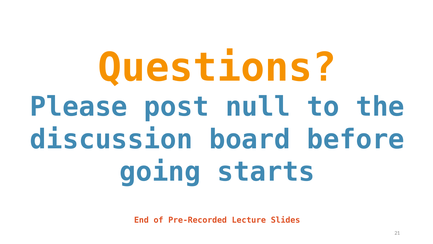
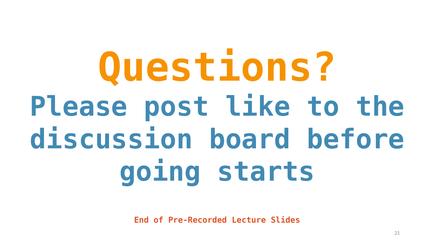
null: null -> like
